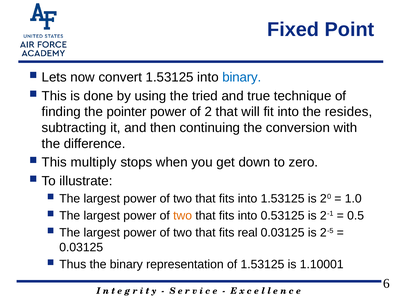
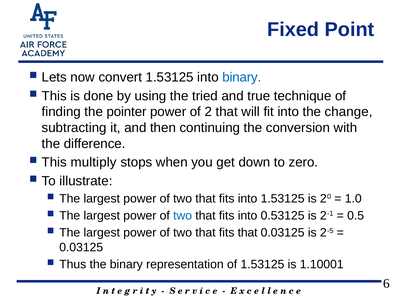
resides: resides -> change
two at (183, 215) colour: orange -> blue
fits real: real -> that
